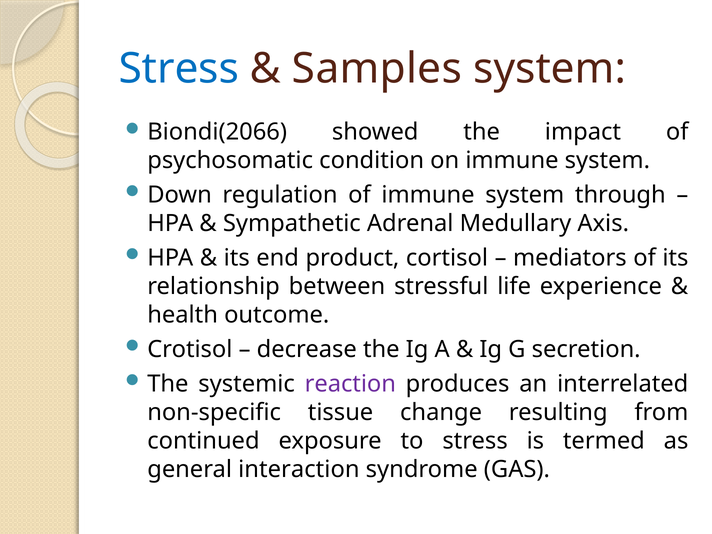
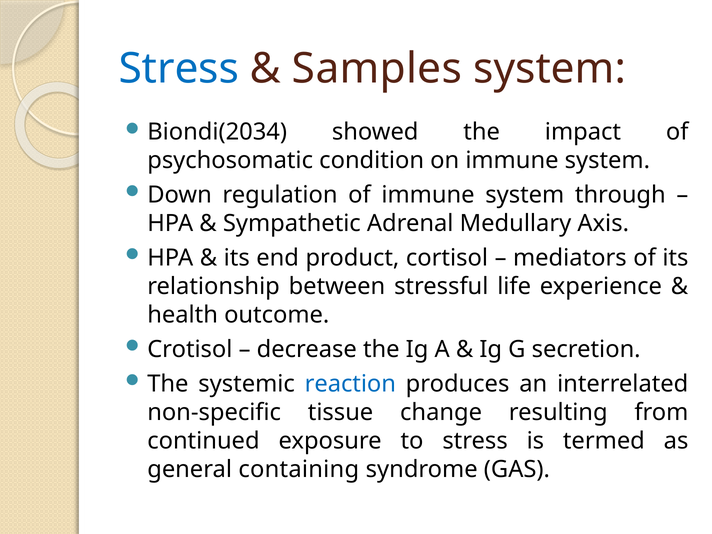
Biondi(2066: Biondi(2066 -> Biondi(2034
reaction colour: purple -> blue
interaction: interaction -> containing
